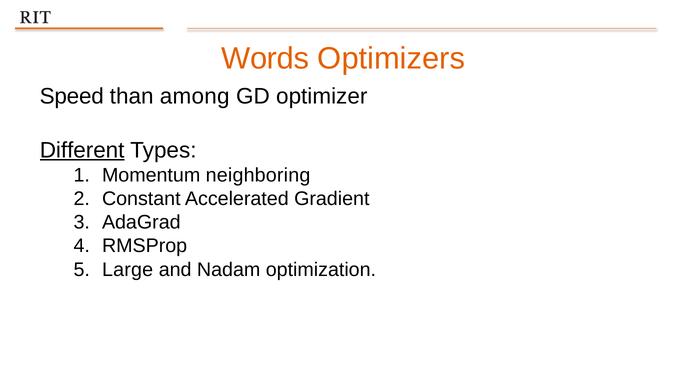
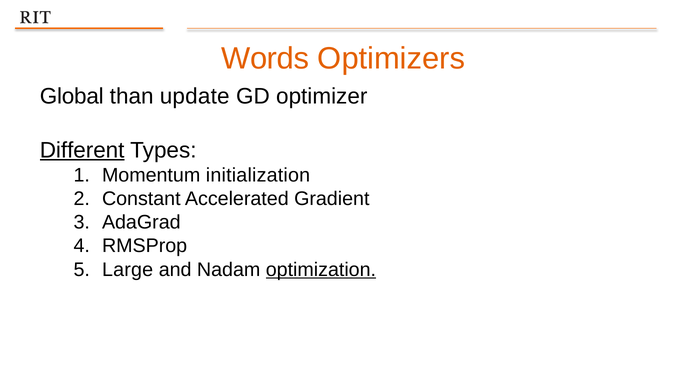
Speed: Speed -> Global
among: among -> update
neighboring: neighboring -> initialization
optimization underline: none -> present
